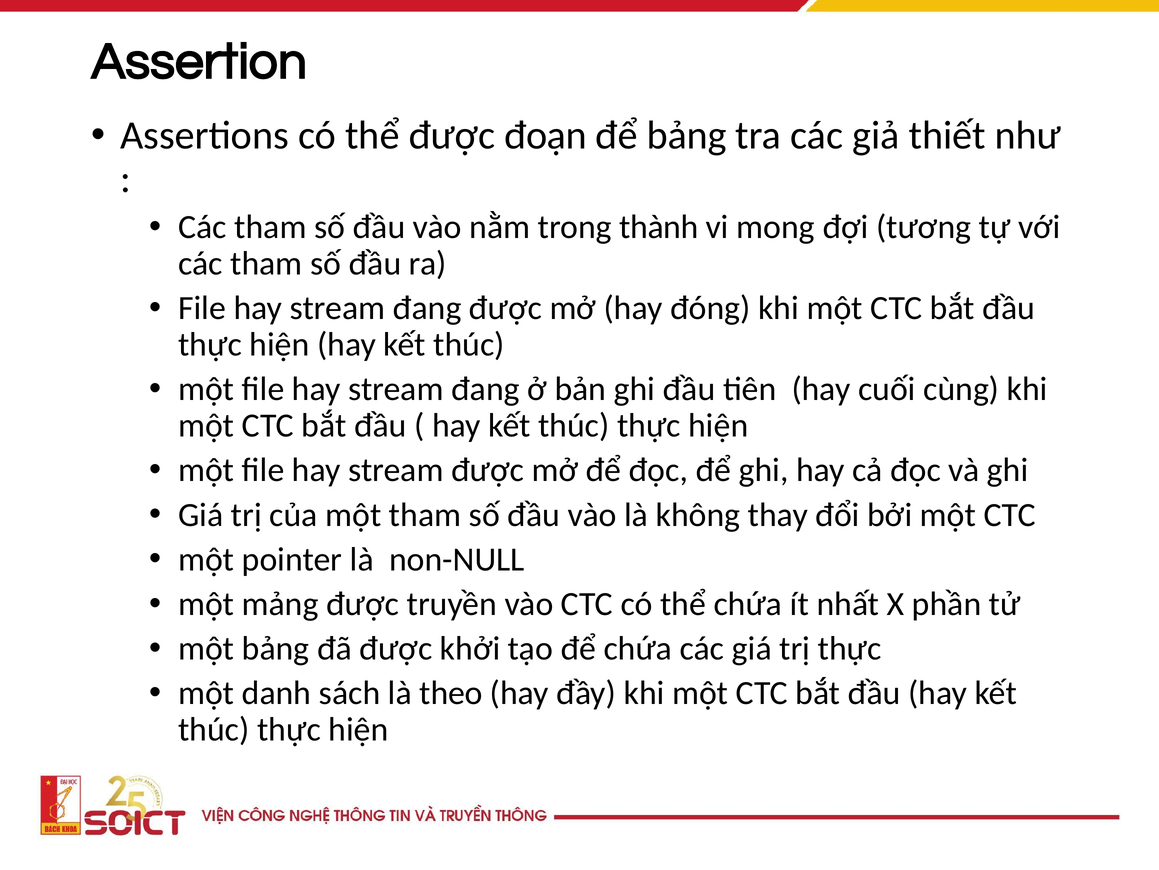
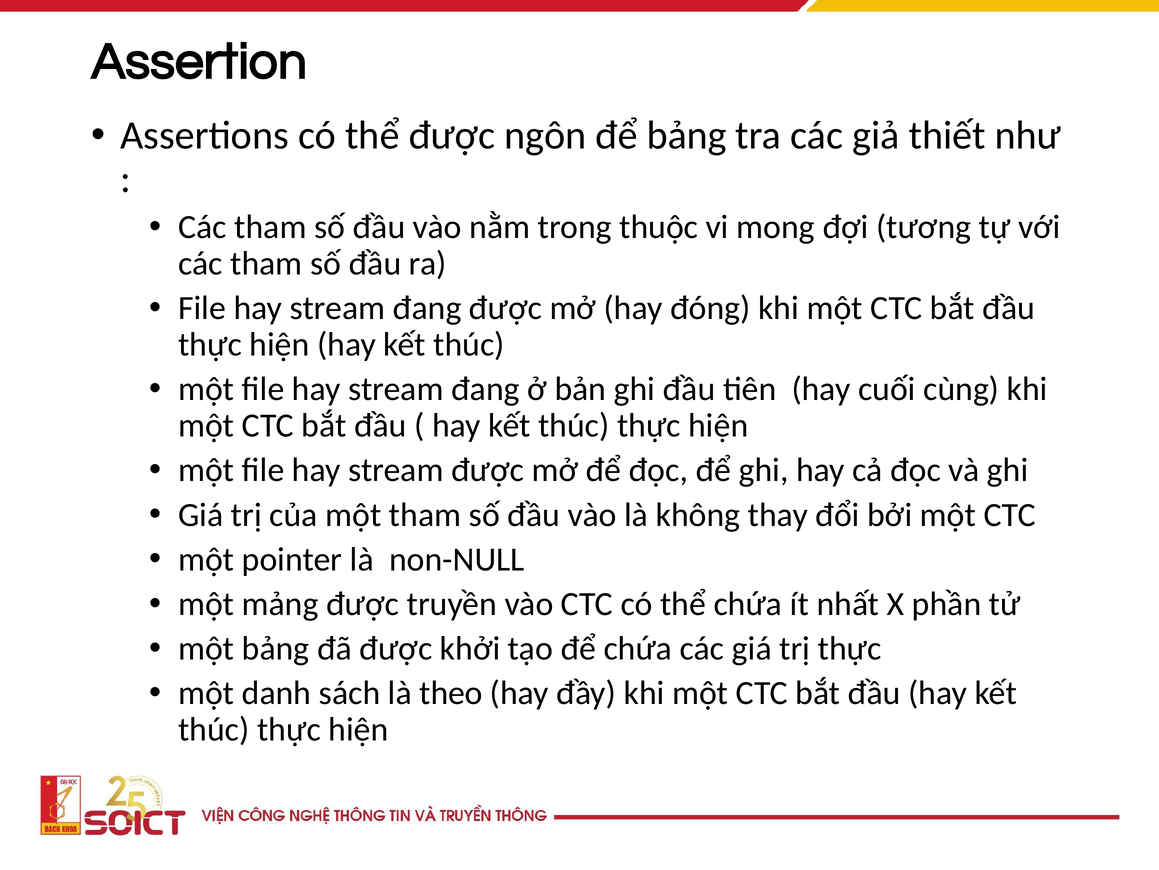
đoạn: đoạn -> ngôn
thành: thành -> thuộc
